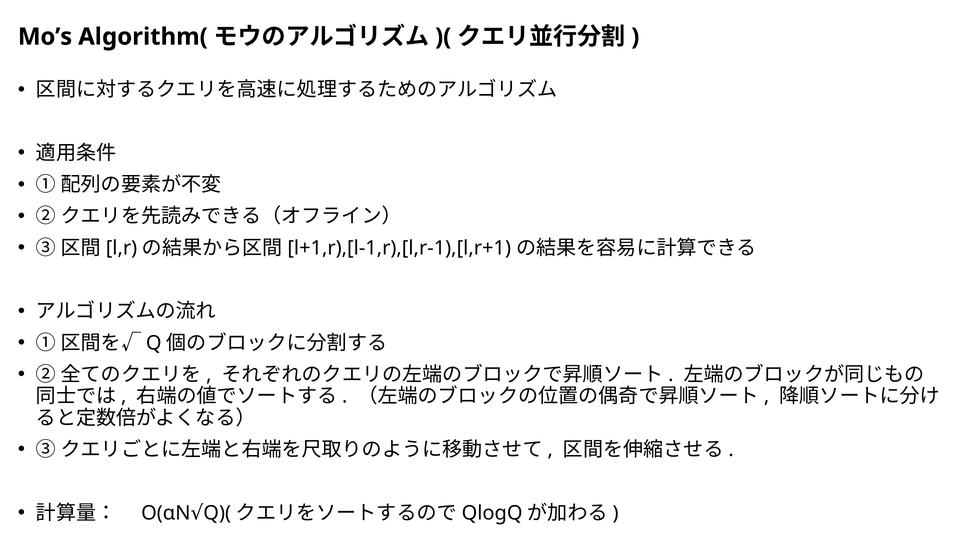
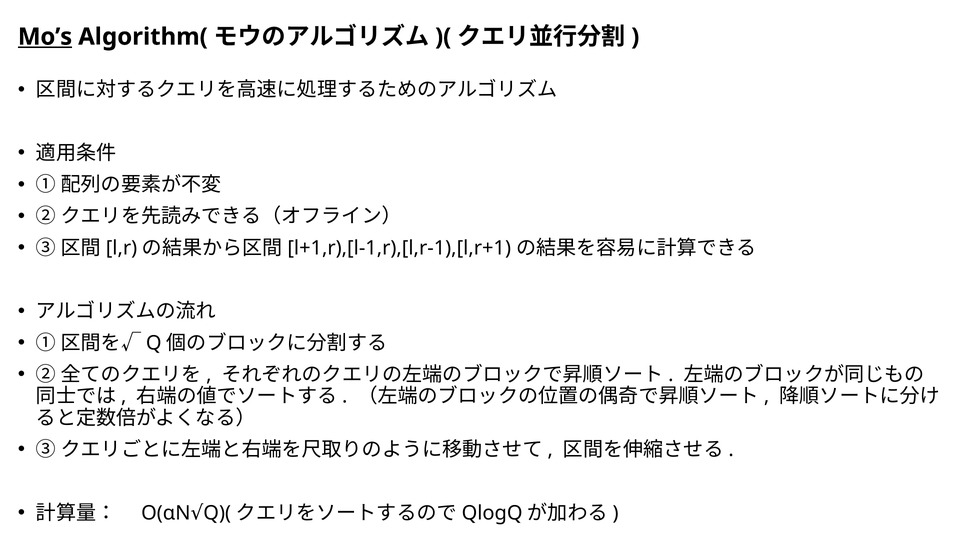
Mo’s underline: none -> present
